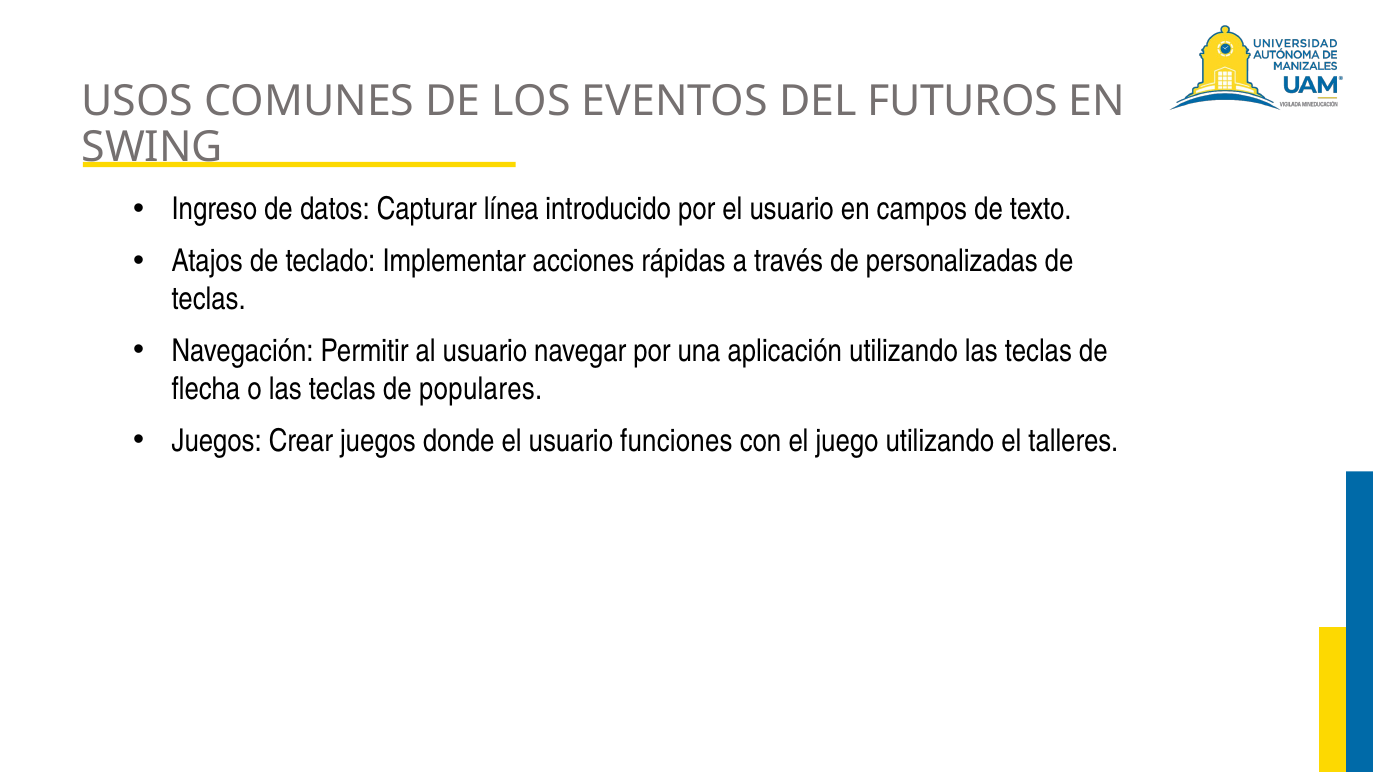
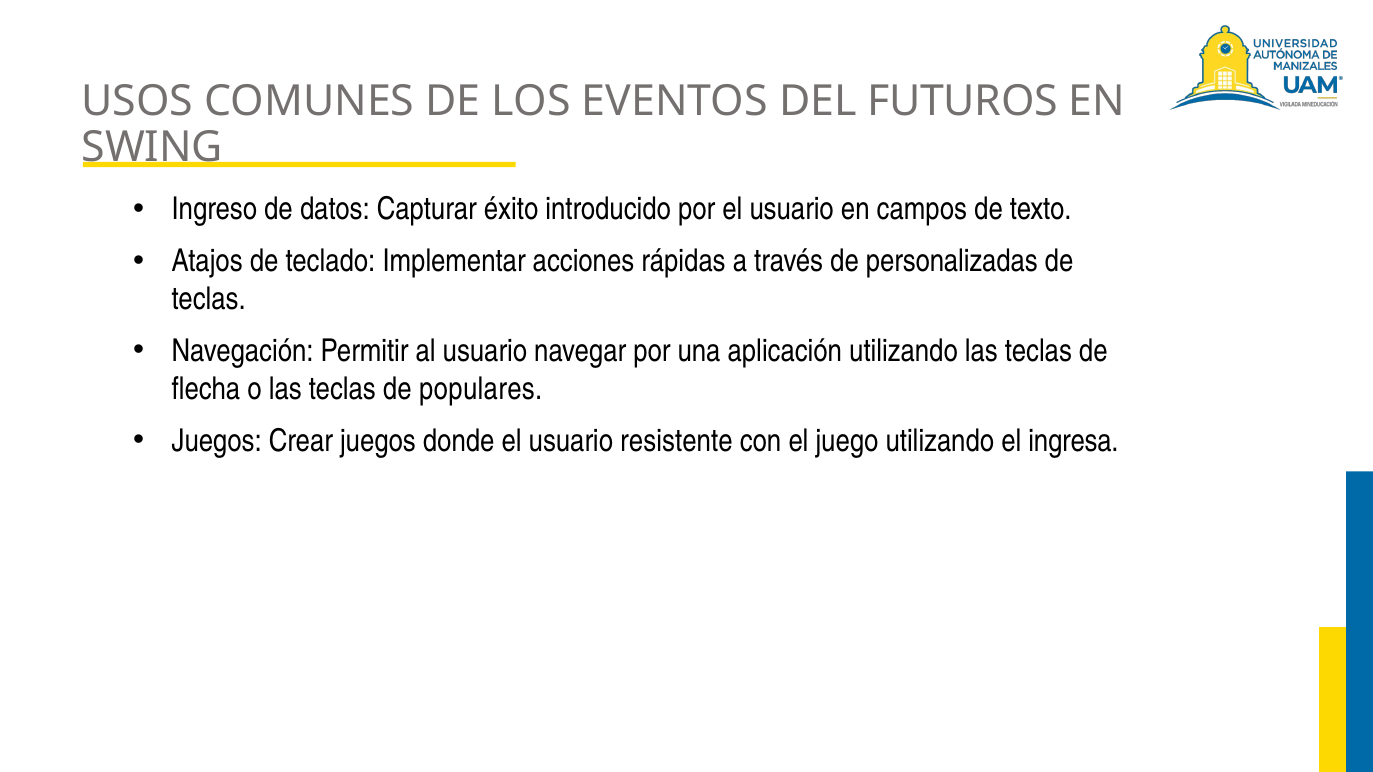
línea: línea -> éxito
funciones: funciones -> resistente
talleres: talleres -> ingresa
